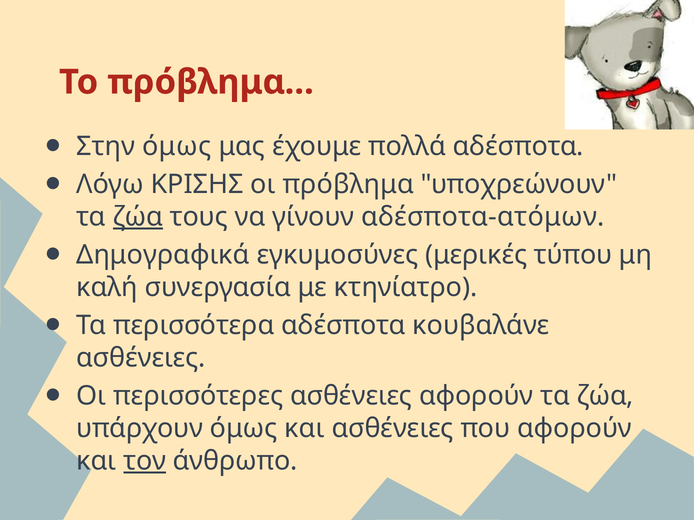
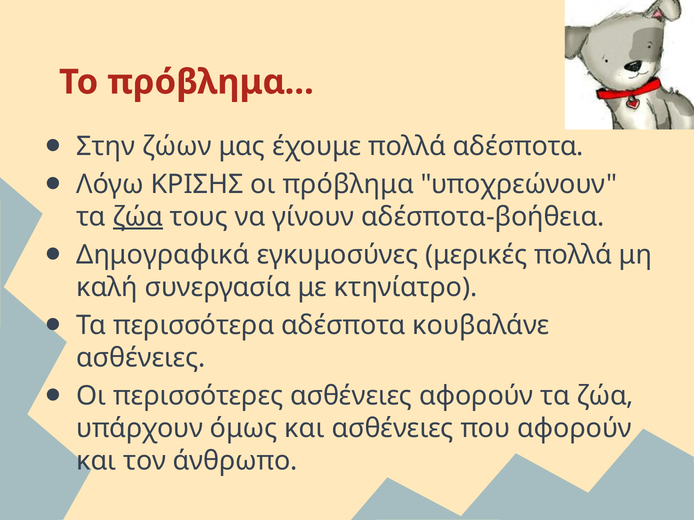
Στην όμως: όμως -> ζώων
αδέσποτα-ατόμων: αδέσποτα-ατόμων -> αδέσποτα-βοήθεια
μερικές τύπου: τύπου -> πολλά
τον underline: present -> none
